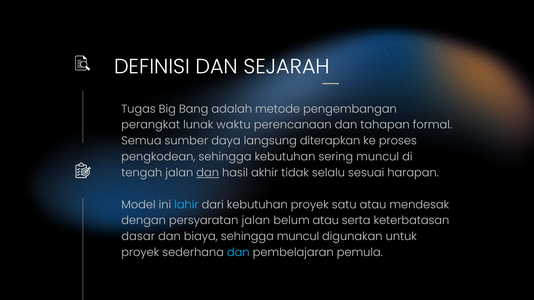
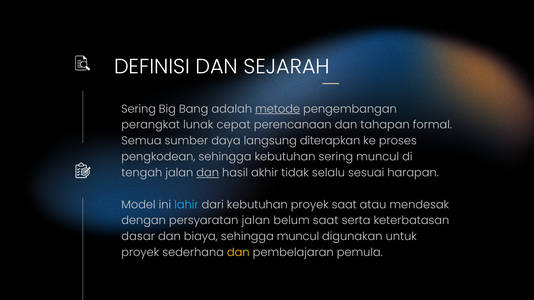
Tugas at (138, 109): Tugas -> Sering
metode underline: none -> present
waktu: waktu -> cepat
proyek satu: satu -> saat
belum atau: atau -> saat
dan at (238, 253) colour: light blue -> yellow
